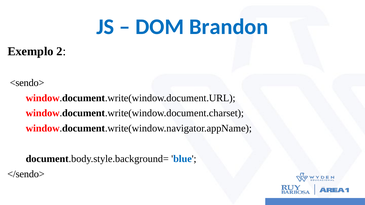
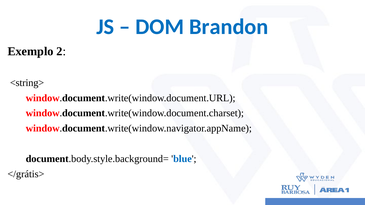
<sendo>: <sendo> -> <string>
</sendo>: </sendo> -> </grátis>
